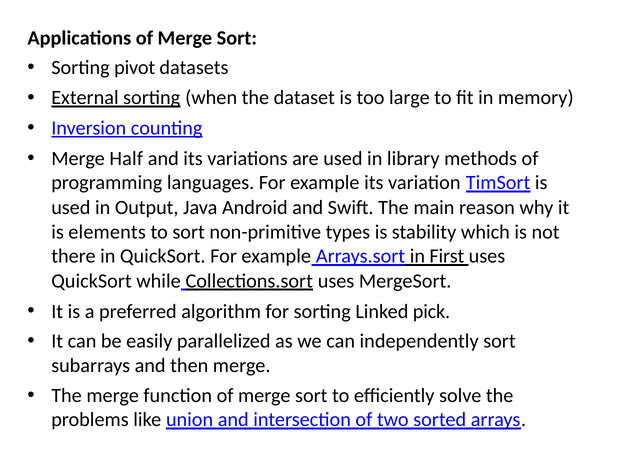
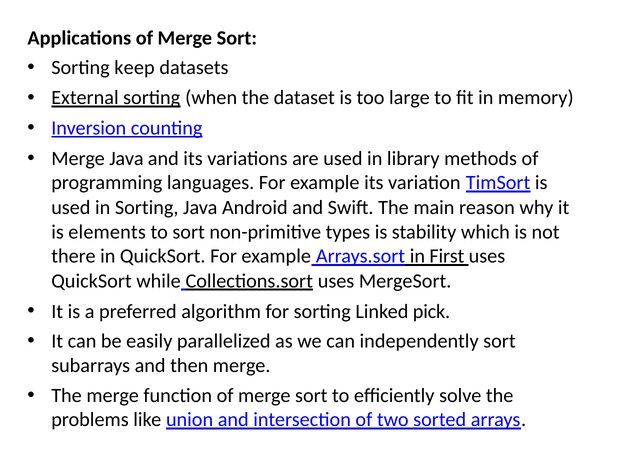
pivot: pivot -> keep
Merge Half: Half -> Java
in Output: Output -> Sorting
